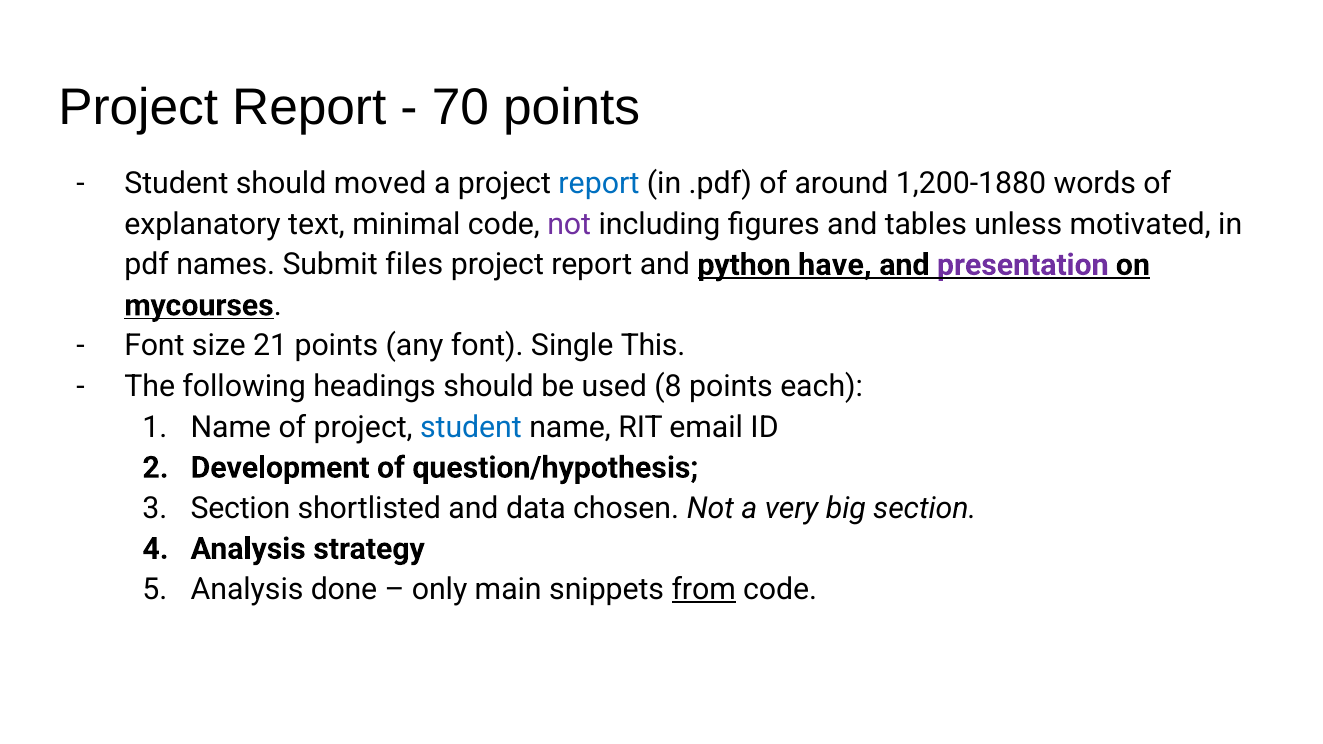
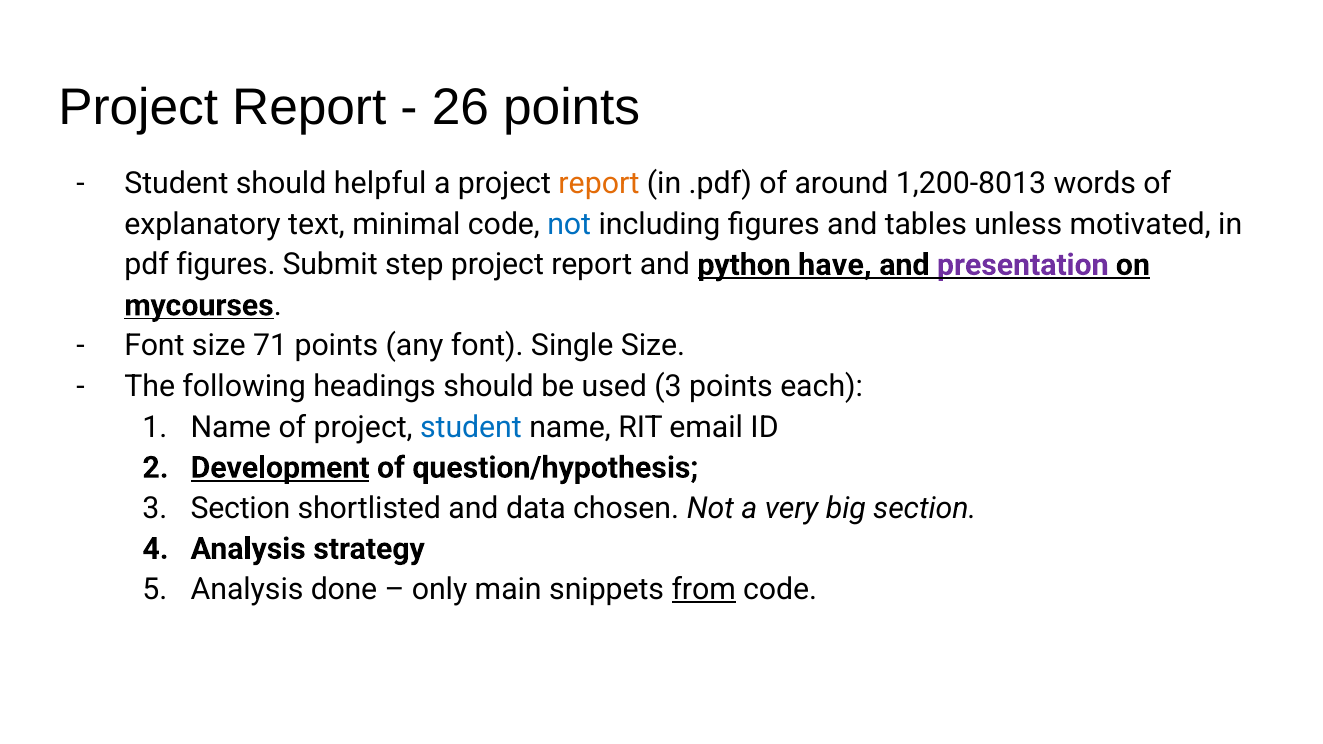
70: 70 -> 26
moved: moved -> helpful
report at (599, 184) colour: blue -> orange
1,200-1880: 1,200-1880 -> 1,200-8013
not at (569, 224) colour: purple -> blue
pdf names: names -> figures
files: files -> step
21: 21 -> 71
Single This: This -> Size
used 8: 8 -> 3
Development underline: none -> present
